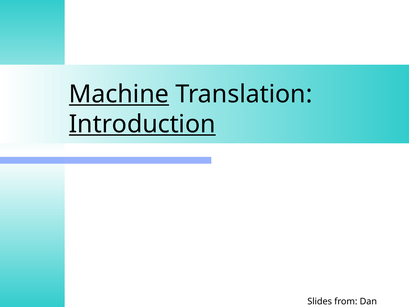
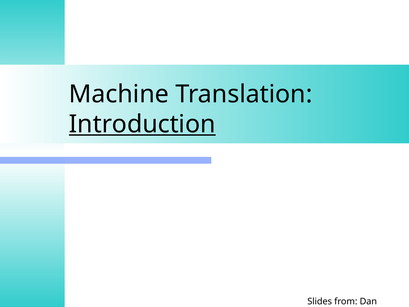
Machine underline: present -> none
